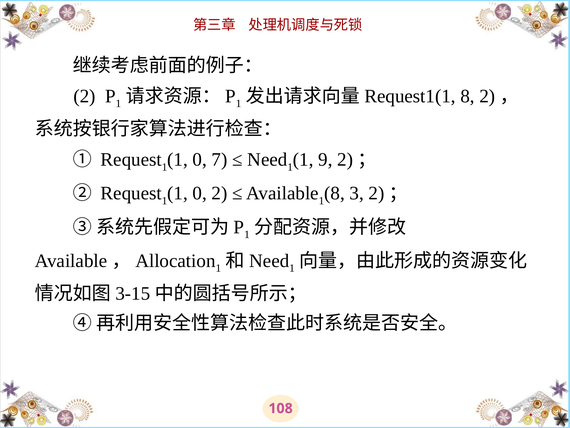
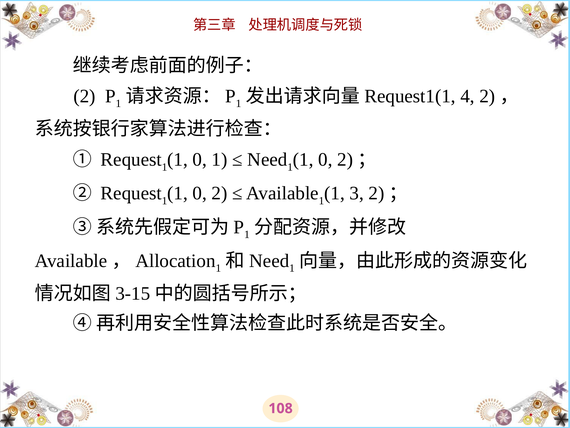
8 at (468, 96): 8 -> 4
0 7: 7 -> 1
9 at (325, 159): 9 -> 0
8 at (335, 193): 8 -> 1
